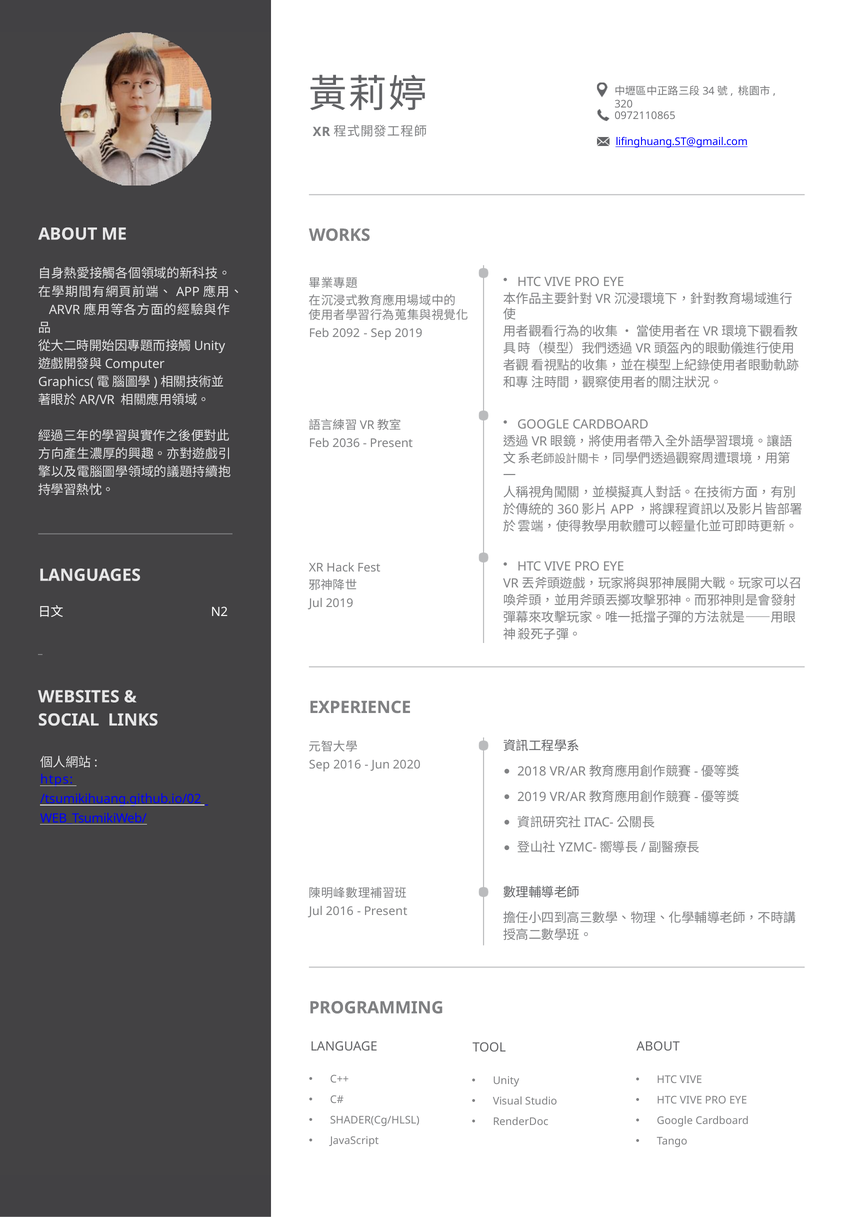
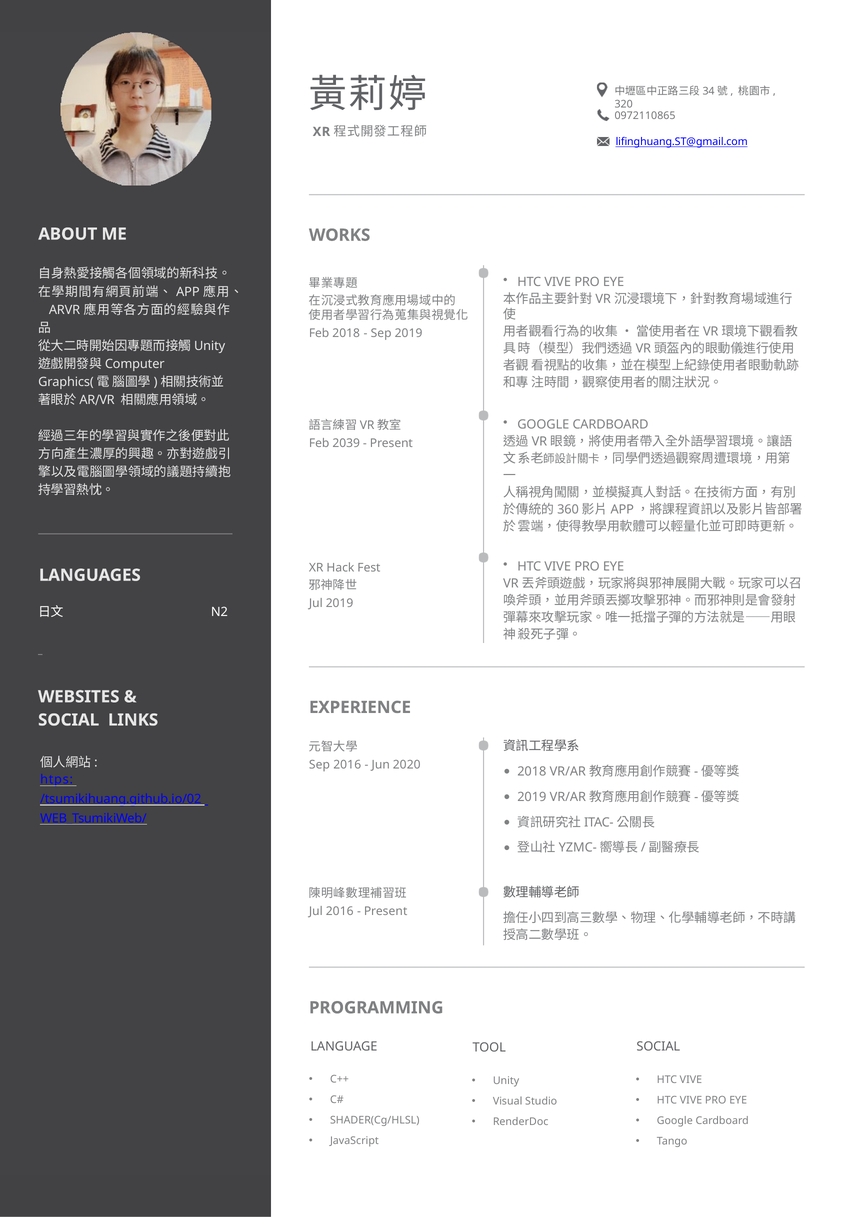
Feb 2092: 2092 -> 2018
2036: 2036 -> 2039
ABOUT at (658, 1047): ABOUT -> SOCIAL
